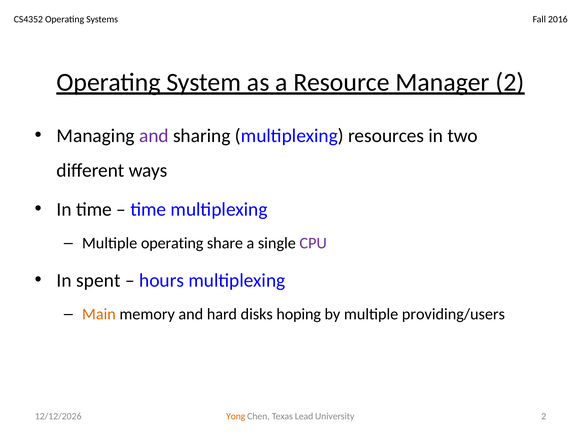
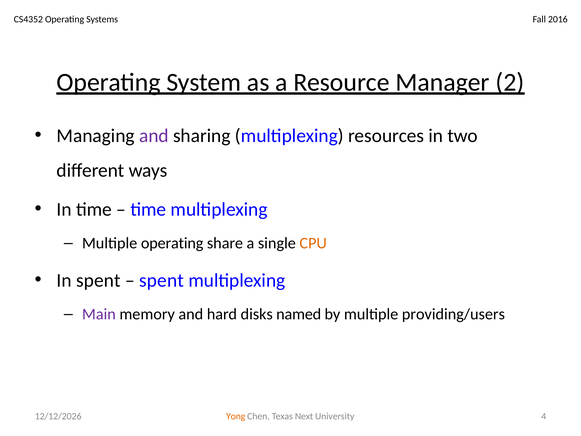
CPU colour: purple -> orange
hours at (162, 280): hours -> spent
Main colour: orange -> purple
hoping: hoping -> named
Lead: Lead -> Next
University 2: 2 -> 4
